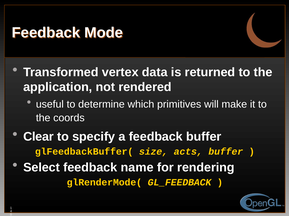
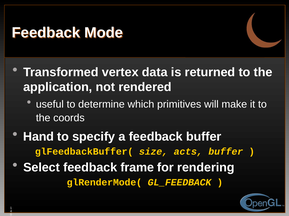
Clear: Clear -> Hand
name: name -> frame
